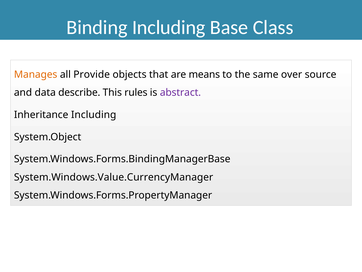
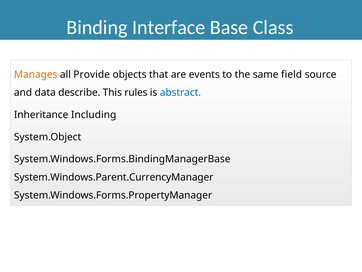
Binding Including: Including -> Interface
means: means -> events
over: over -> field
abstract colour: purple -> blue
System.Windows.Value.CurrencyManager: System.Windows.Value.CurrencyManager -> System.Windows.Parent.CurrencyManager
